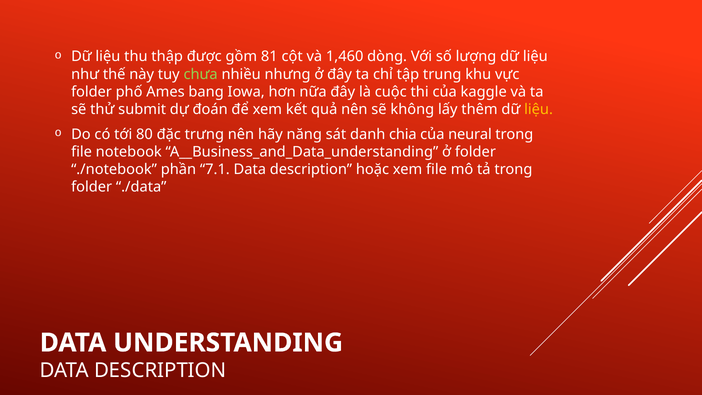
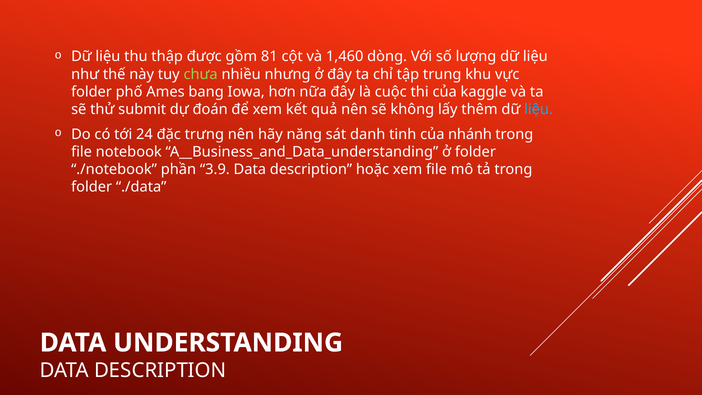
liệu at (539, 109) colour: yellow -> light blue
80: 80 -> 24
chia: chia -> tinh
neural: neural -> nhánh
7.1: 7.1 -> 3.9
